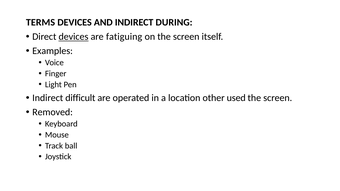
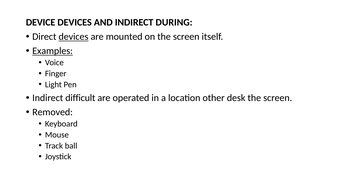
TERMS: TERMS -> DEVICE
fatiguing: fatiguing -> mounted
Examples underline: none -> present
used: used -> desk
